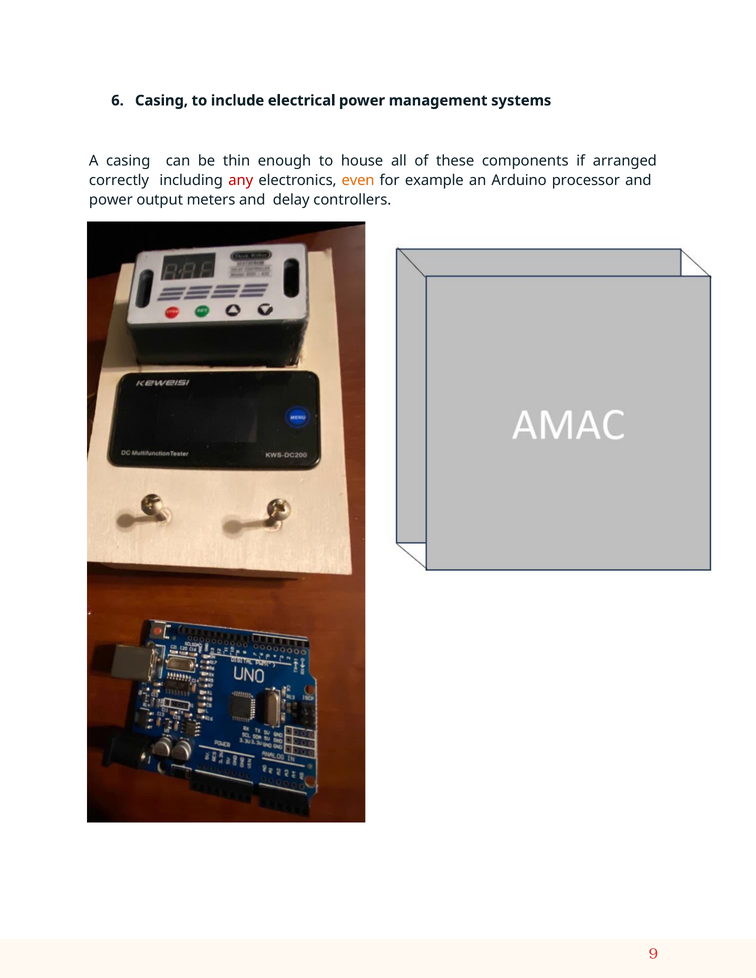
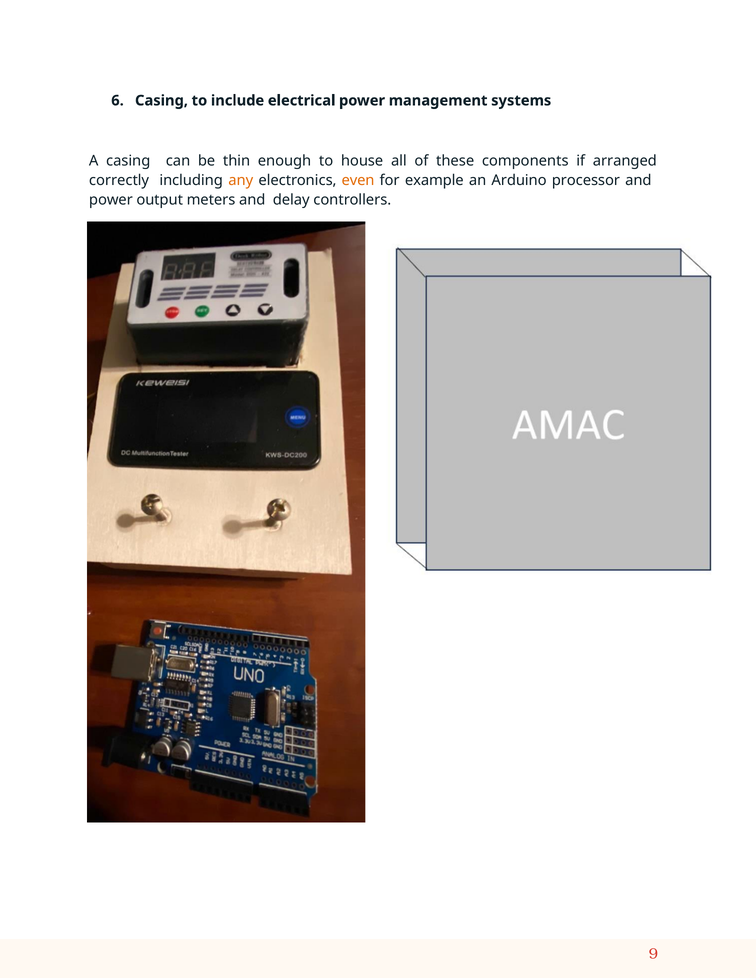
any colour: red -> orange
